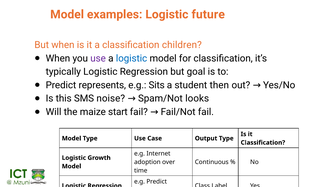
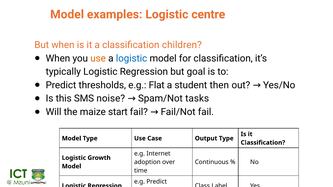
future: future -> centre
use at (98, 58) colour: purple -> orange
represents: represents -> thresholds
Sits: Sits -> Flat
looks: looks -> tasks
